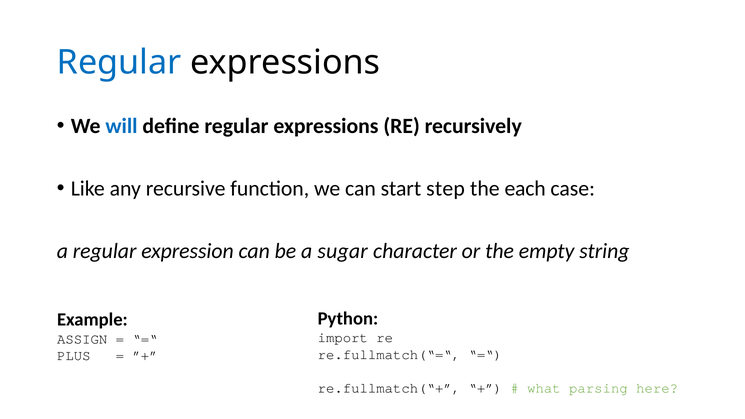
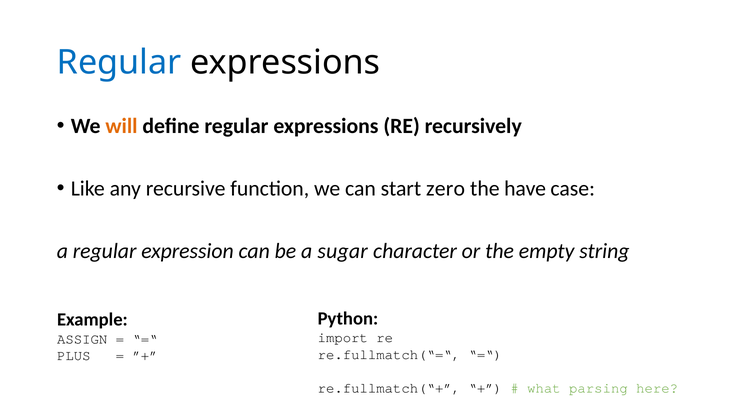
will colour: blue -> orange
step: step -> zero
each: each -> have
